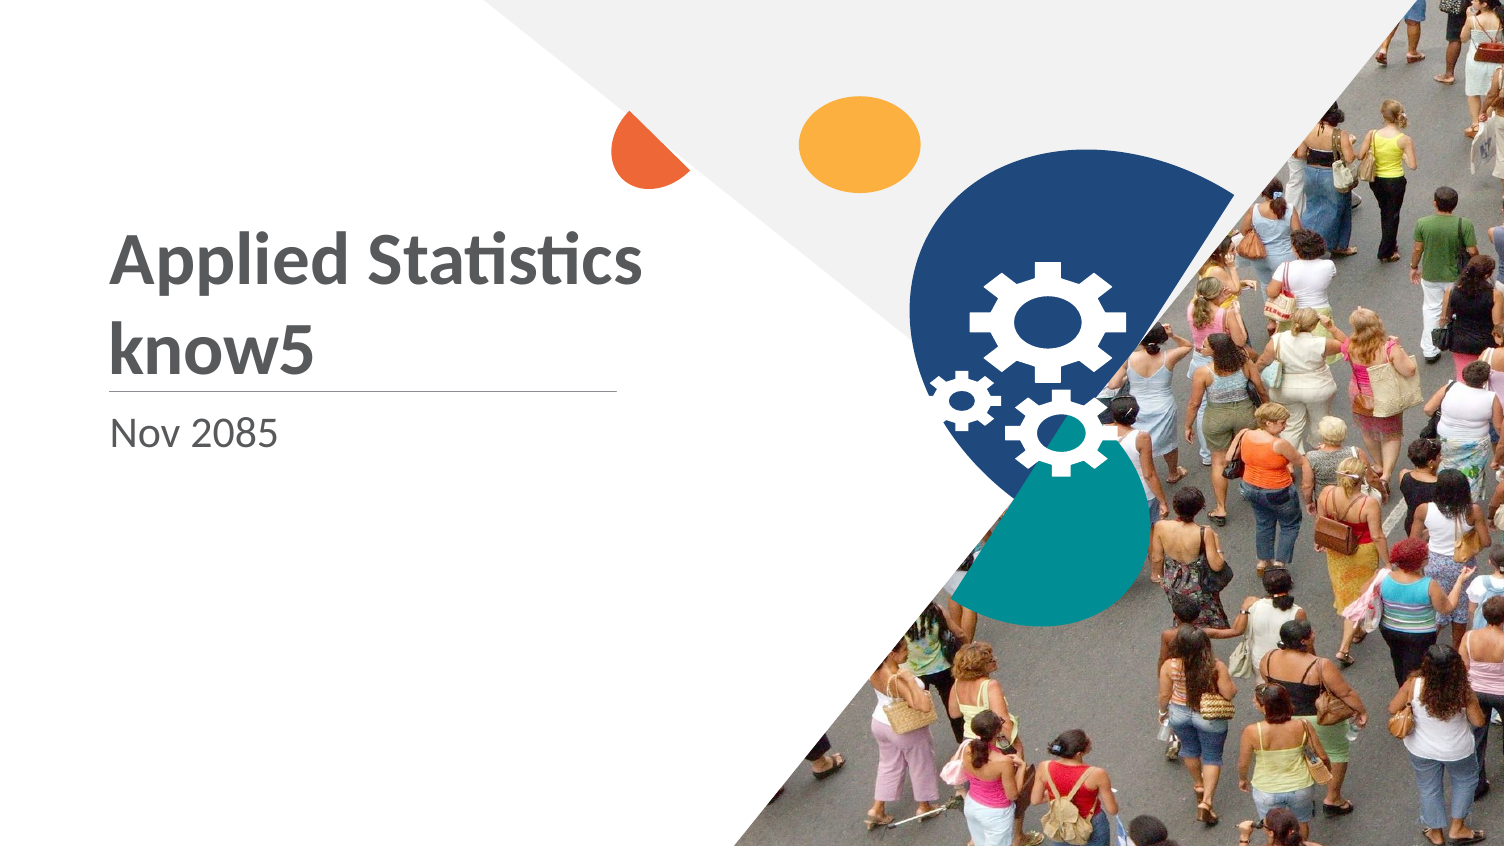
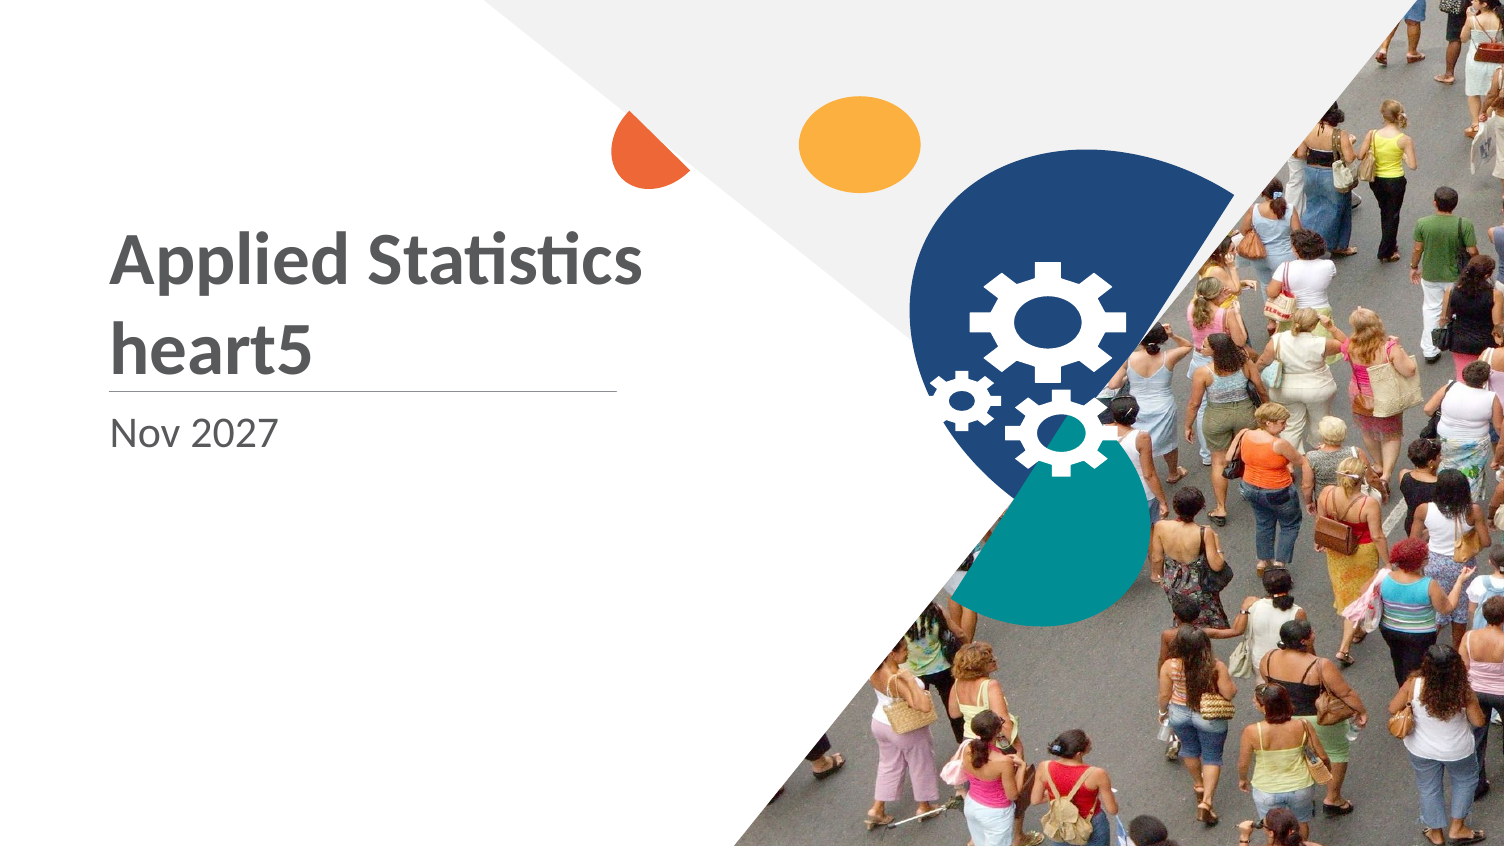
know5: know5 -> heart5
2085: 2085 -> 2027
